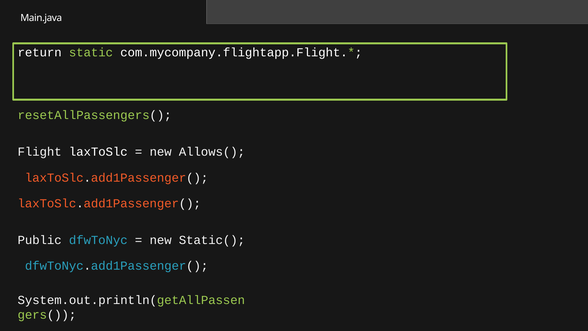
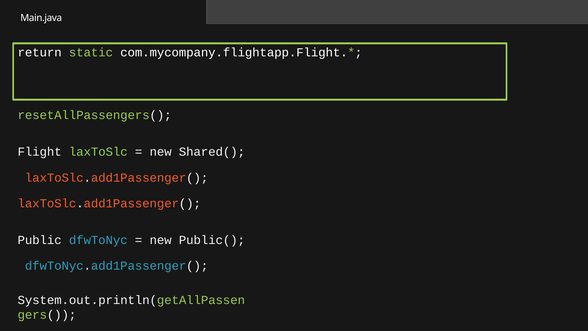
laxToSlc colour: white -> light green
Allows(: Allows( -> Shared(
Static(: Static( -> Public(
